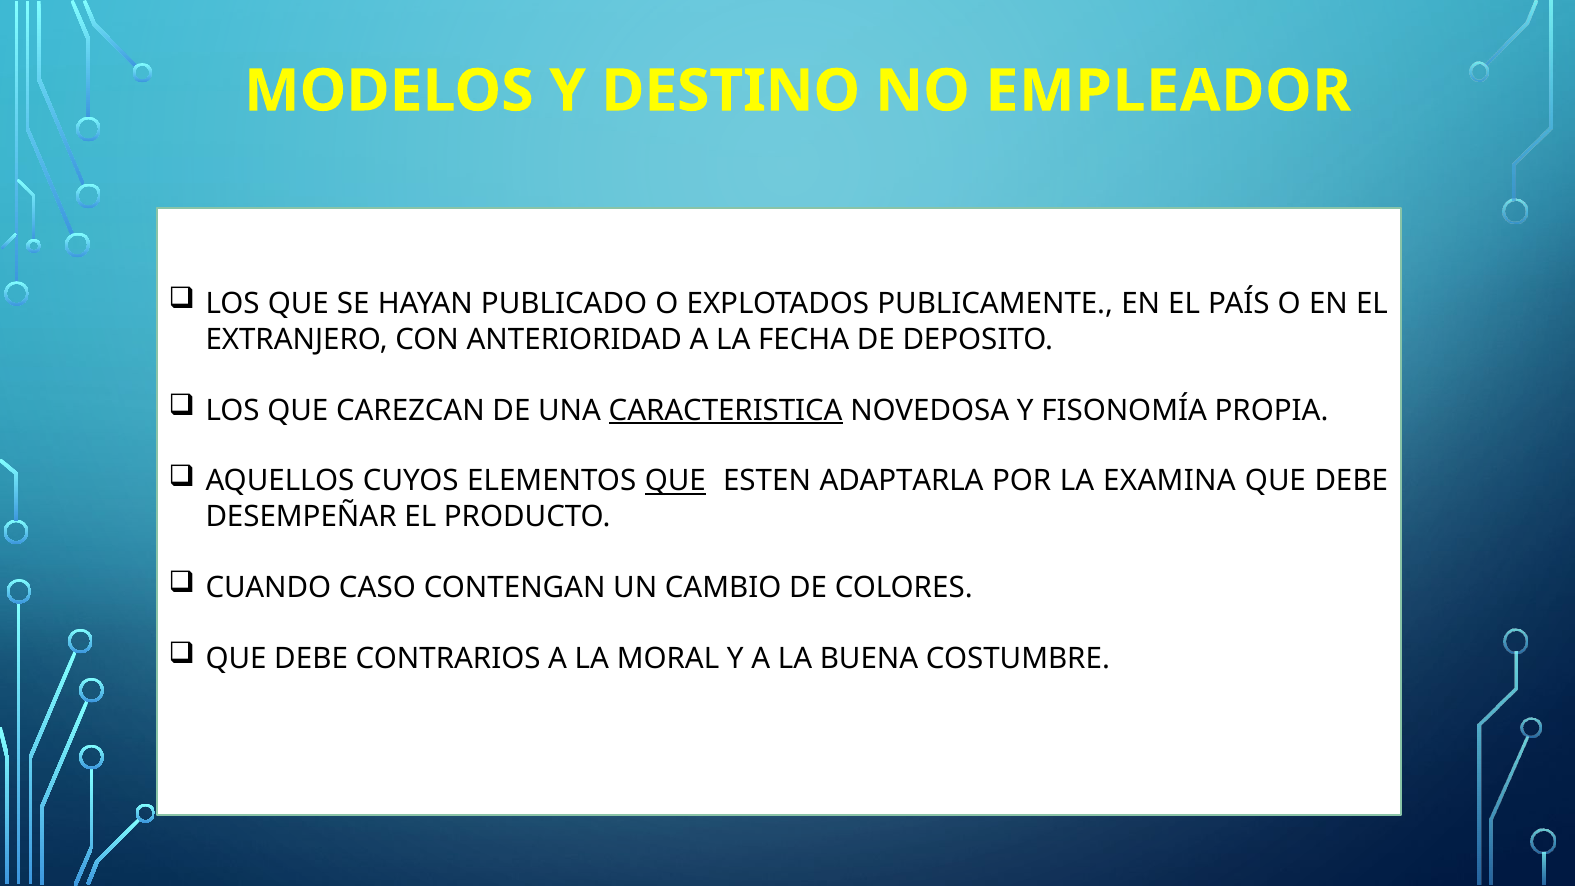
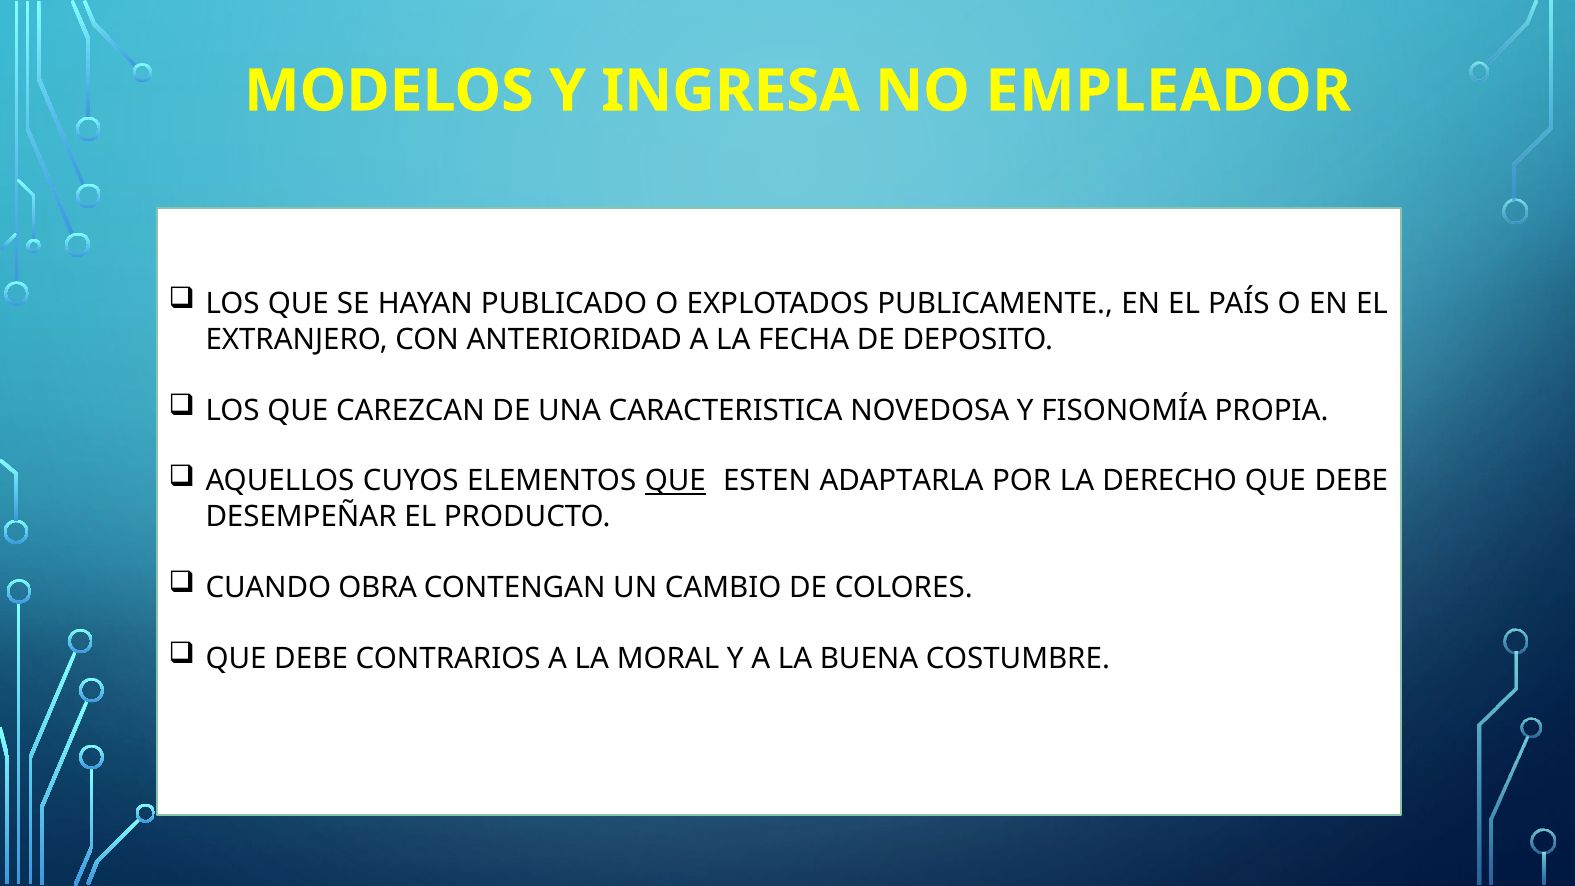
DESTINO: DESTINO -> INGRESA
CARACTERISTICA underline: present -> none
EXAMINA: EXAMINA -> DERECHO
CASO: CASO -> OBRA
